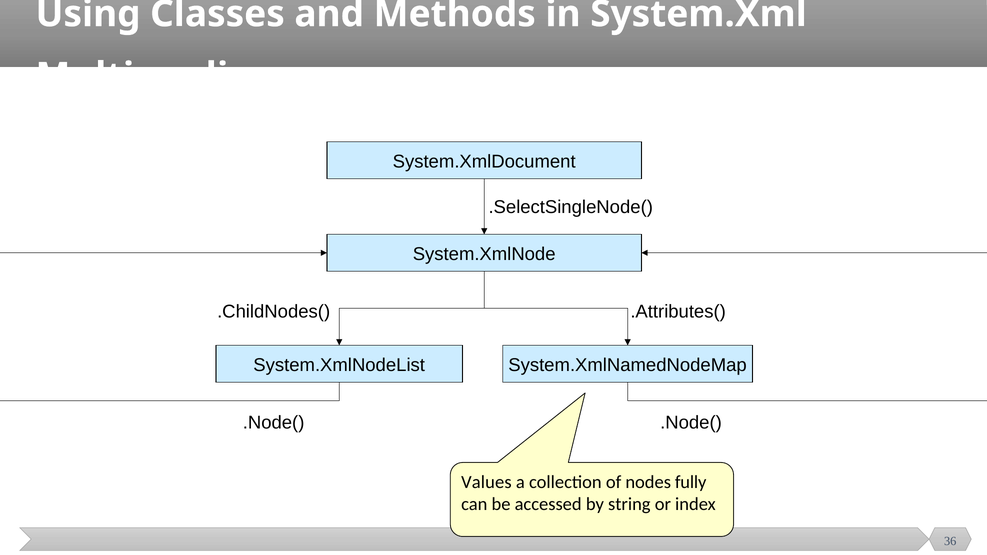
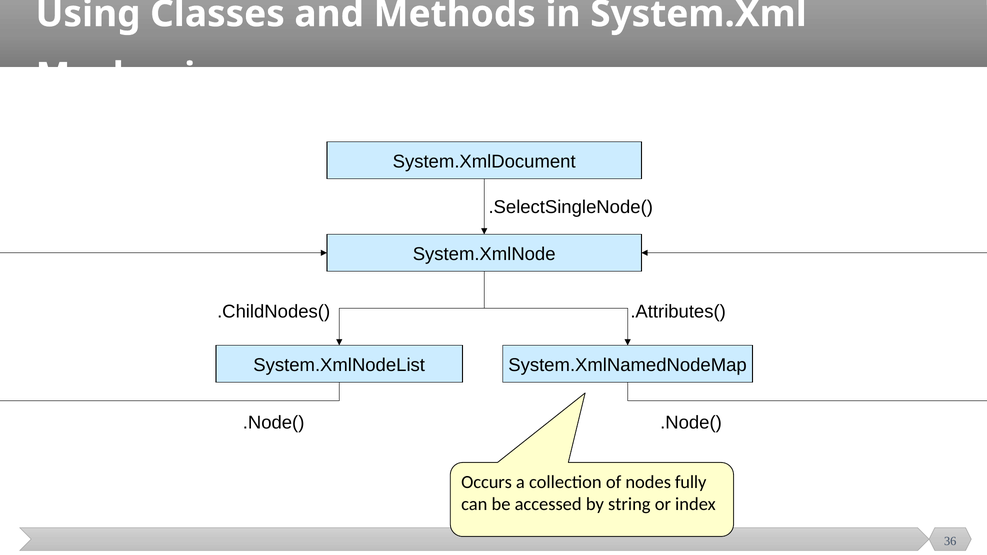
Multimedia: Multimedia -> Mechanism
Values: Values -> Occurs
